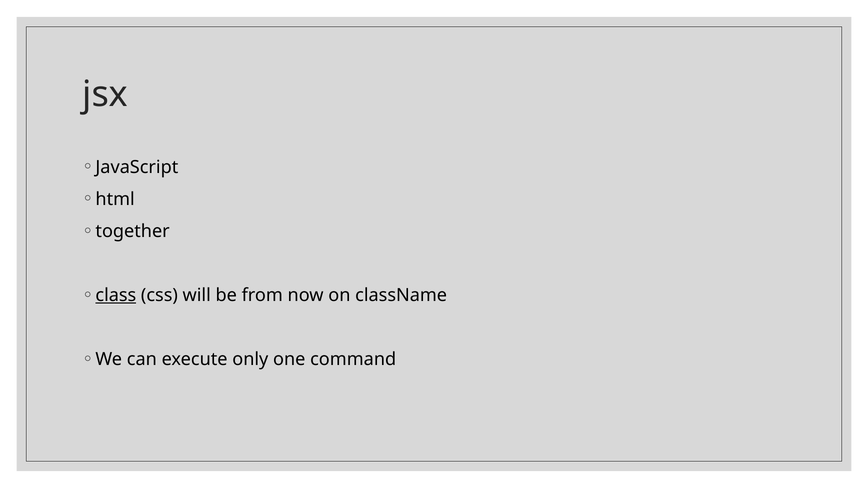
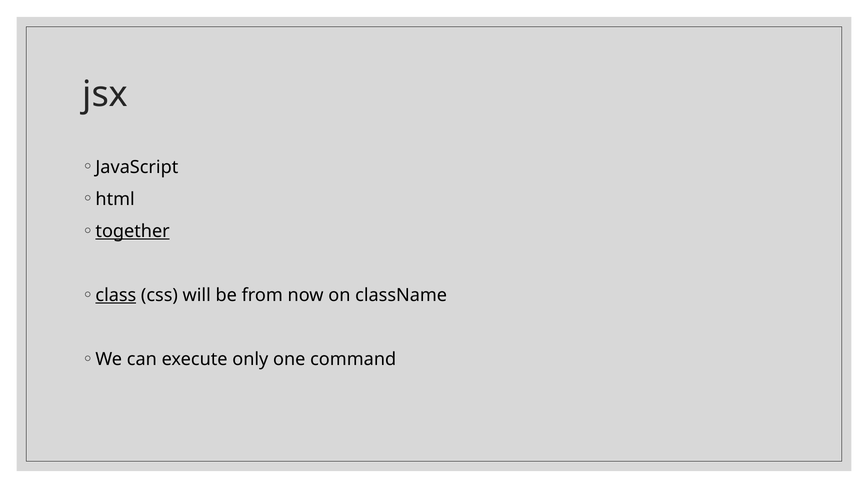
together underline: none -> present
